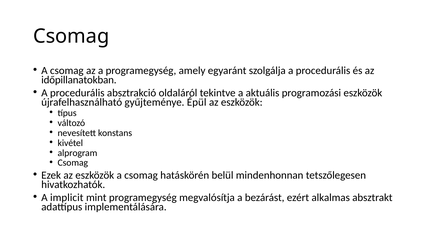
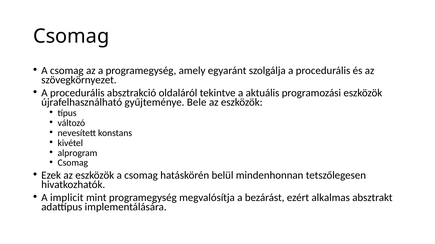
időpillanatokban: időpillanatokban -> szövegkörnyezet
Épül: Épül -> Bele
